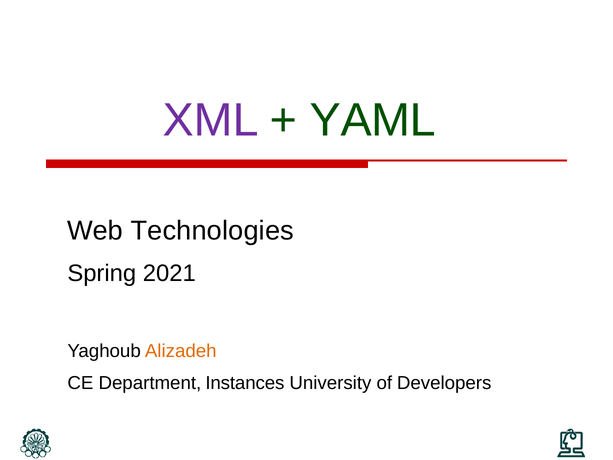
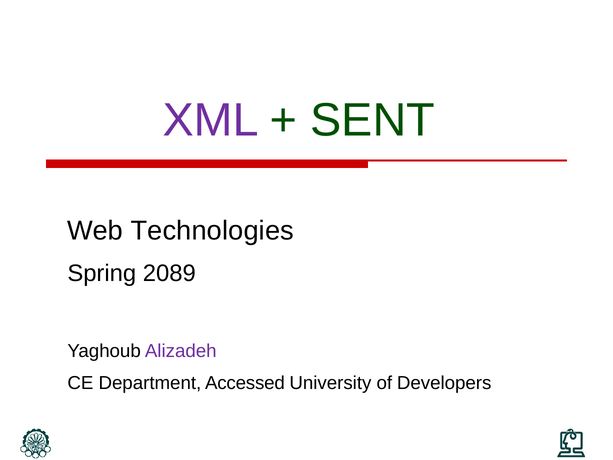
YAML: YAML -> SENT
2021: 2021 -> 2089
Alizadeh colour: orange -> purple
Instances: Instances -> Accessed
